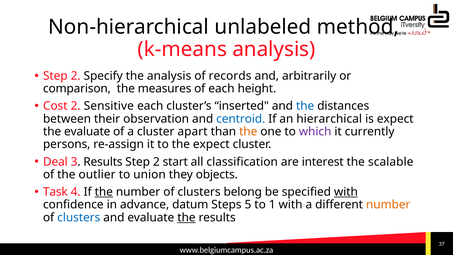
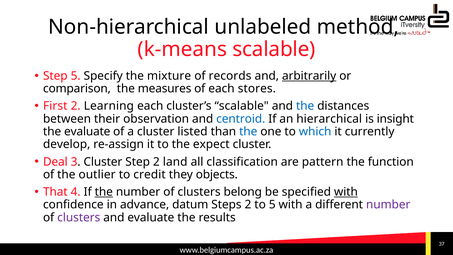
k-means analysis: analysis -> scalable
2 at (76, 76): 2 -> 5
the analysis: analysis -> mixture
arbitrarily underline: none -> present
height: height -> stores
Cost: Cost -> First
Sensitive: Sensitive -> Learning
cluster’s inserted: inserted -> scalable
is expect: expect -> insight
apart: apart -> listed
the at (248, 131) colour: orange -> blue
which colour: purple -> blue
persons: persons -> develop
3 Results: Results -> Cluster
start: start -> land
interest: interest -> pattern
scalable: scalable -> function
union: union -> credit
Task: Task -> That
Steps 5: 5 -> 2
to 1: 1 -> 5
number at (388, 205) colour: orange -> purple
clusters at (79, 217) colour: blue -> purple
the at (186, 217) underline: present -> none
